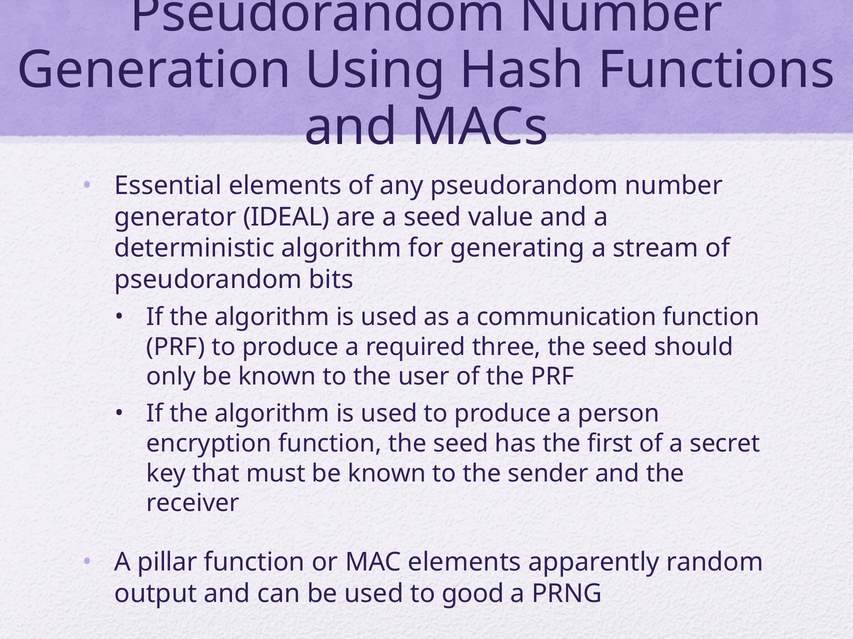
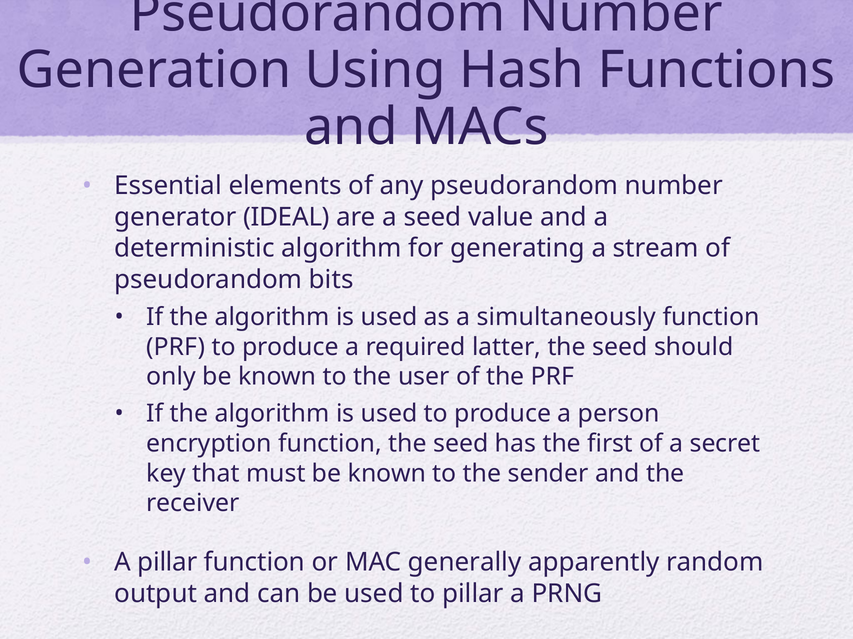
communication: communication -> simultaneously
three: three -> latter
MAC elements: elements -> generally
to good: good -> pillar
